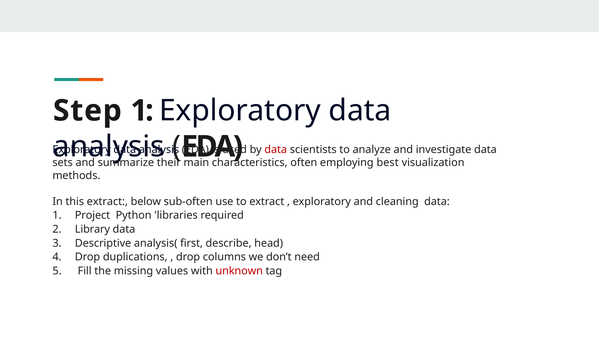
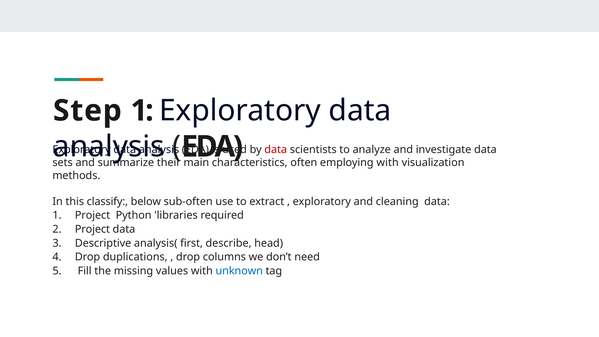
employing best: best -> with
this extract: extract -> classify
Library at (92, 229): Library -> Project
unknown colour: red -> blue
